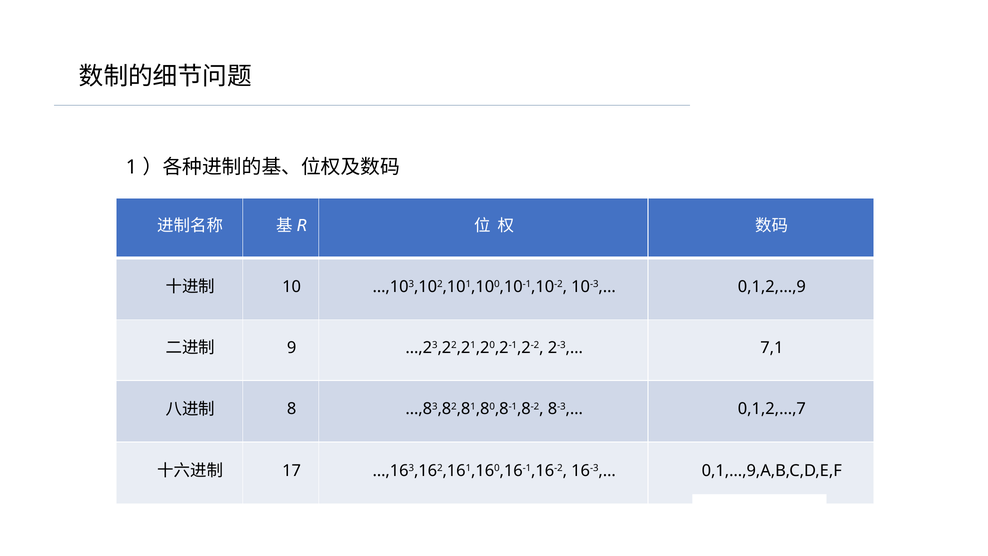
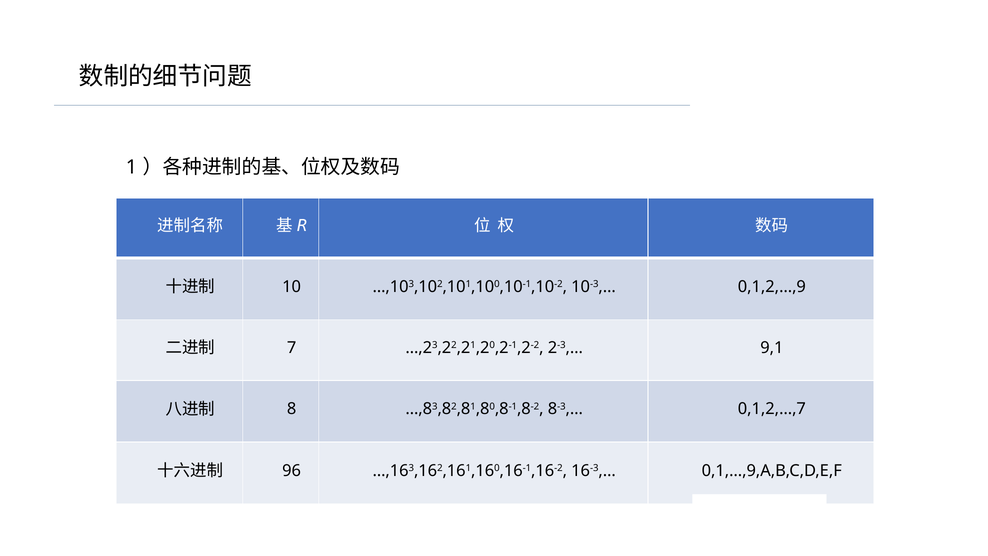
9: 9 -> 7
7,1: 7,1 -> 9,1
17: 17 -> 96
